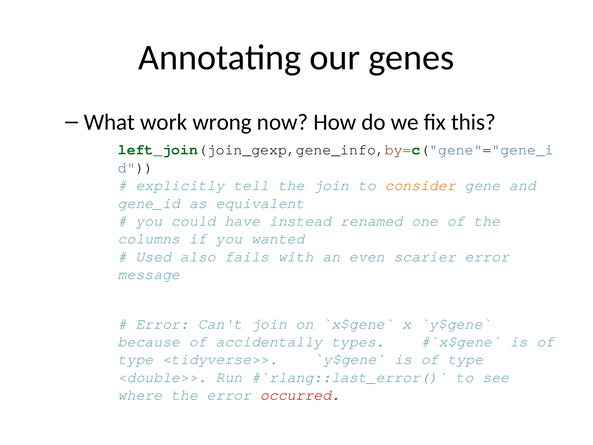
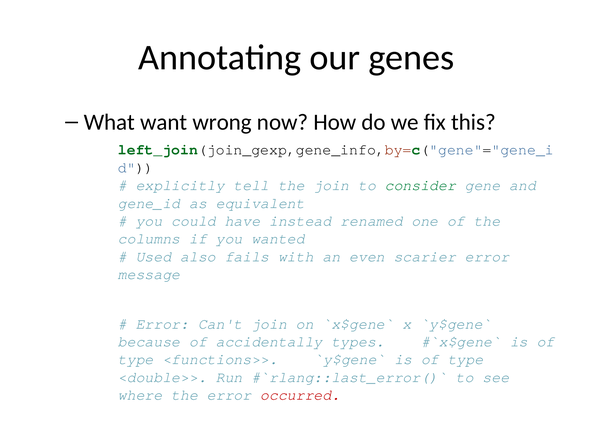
work: work -> want
consider colour: orange -> green
<tidyverse>>: <tidyverse>> -> <functions>>
